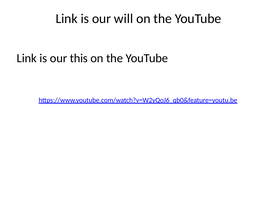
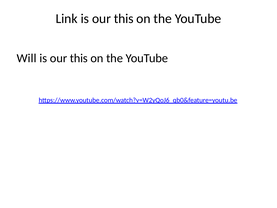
will at (124, 19): will -> this
Link at (27, 58): Link -> Will
